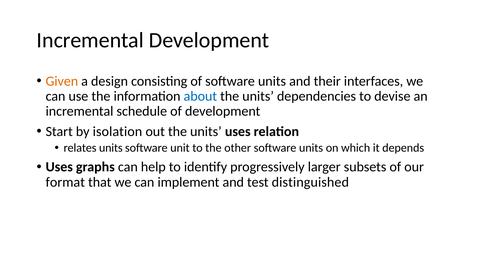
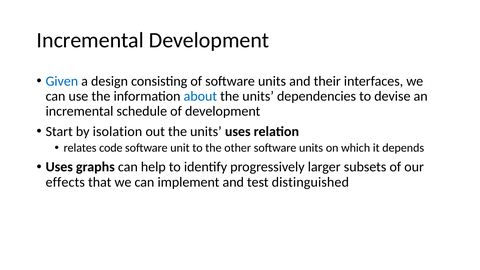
Given colour: orange -> blue
relates units: units -> code
format: format -> effects
